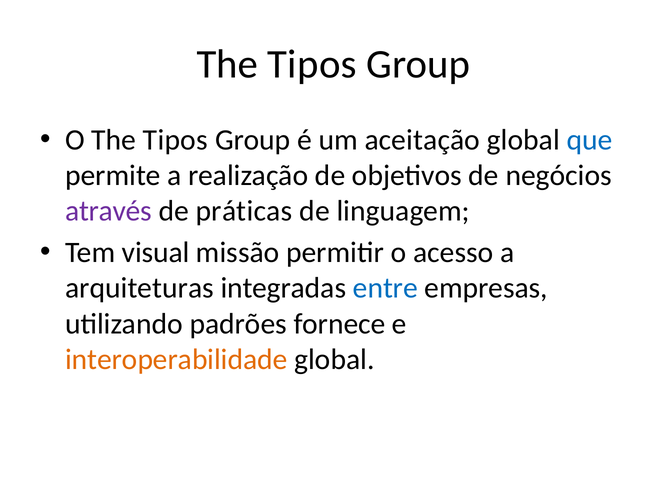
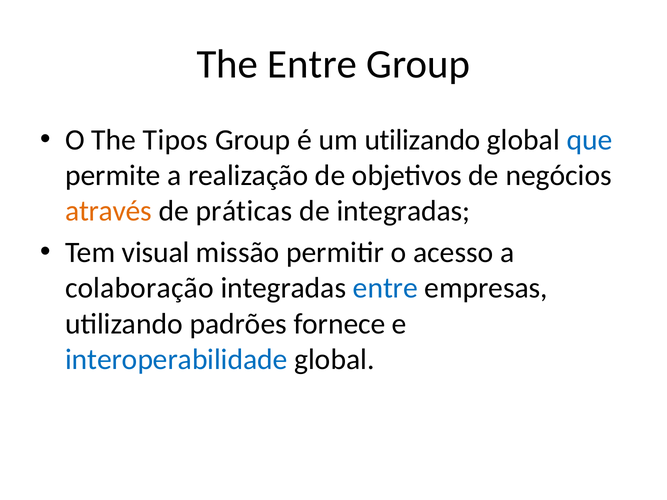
Tipos at (312, 65): Tipos -> Entre
um aceitação: aceitação -> utilizando
através colour: purple -> orange
de linguagem: linguagem -> integradas
arquiteturas: arquiteturas -> colaboração
interoperabilidade colour: orange -> blue
